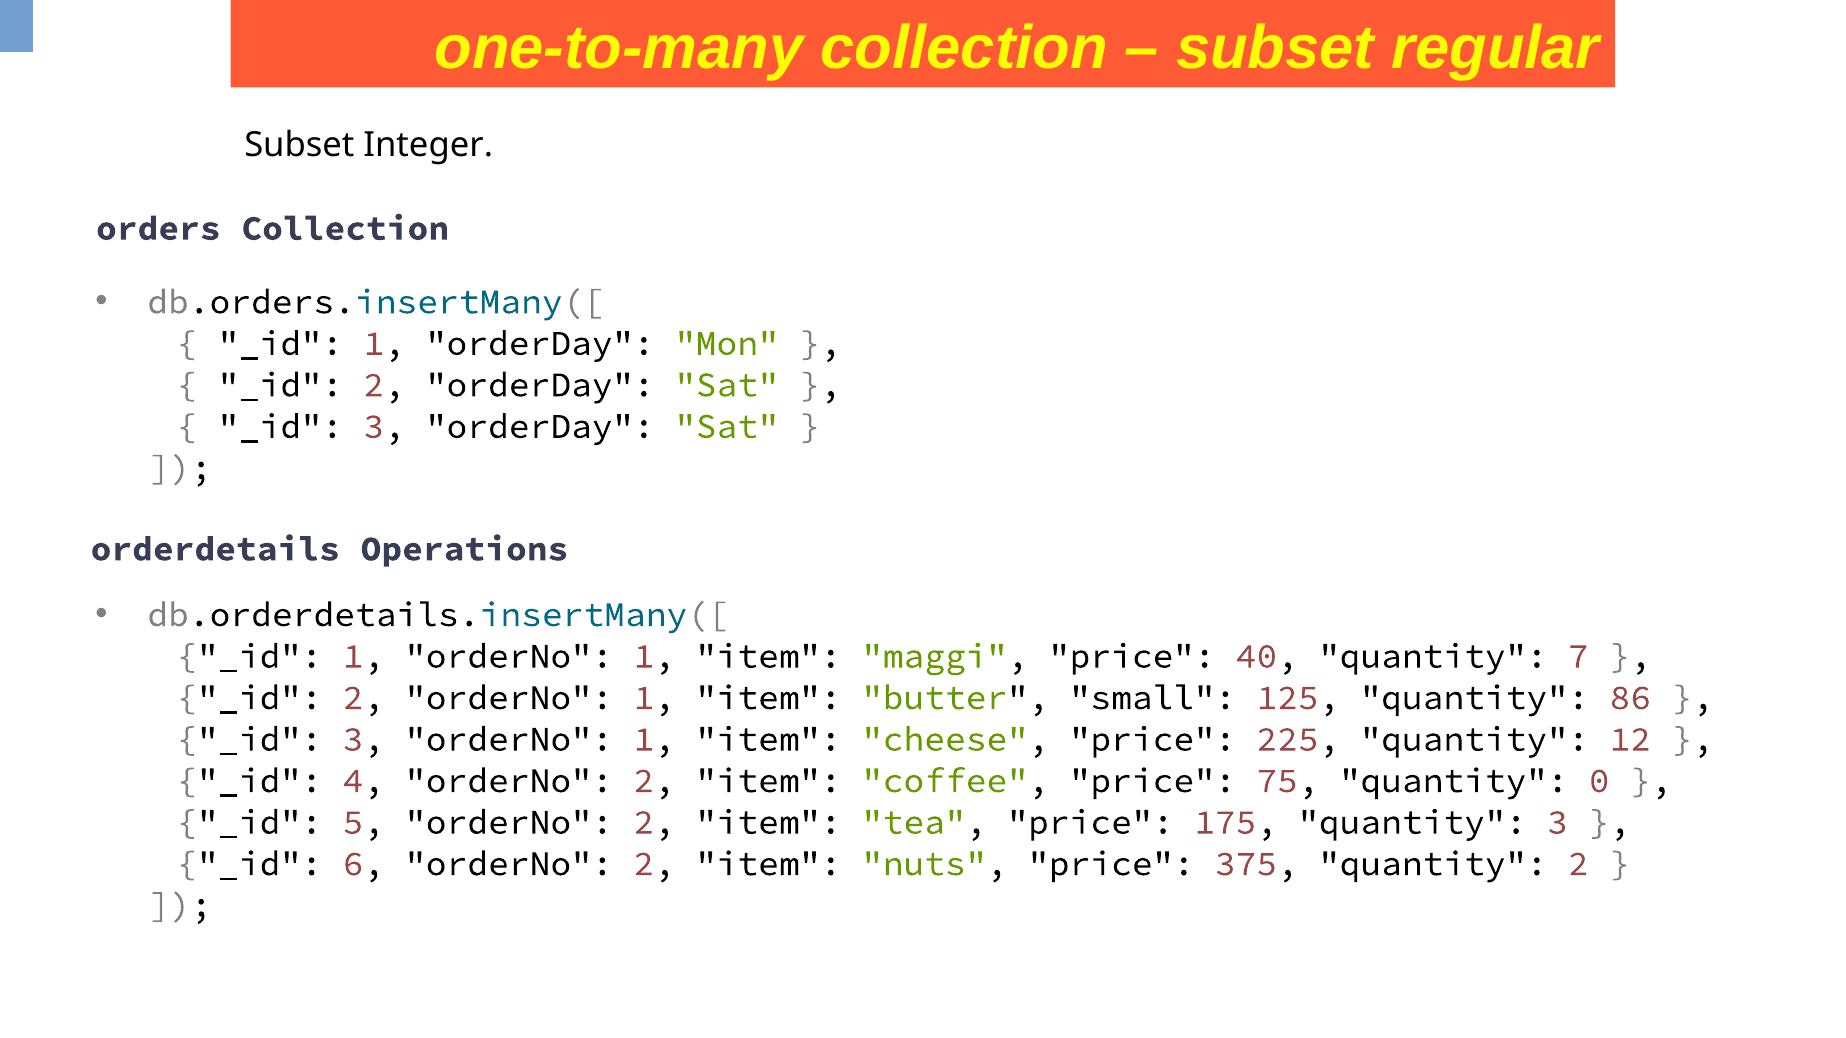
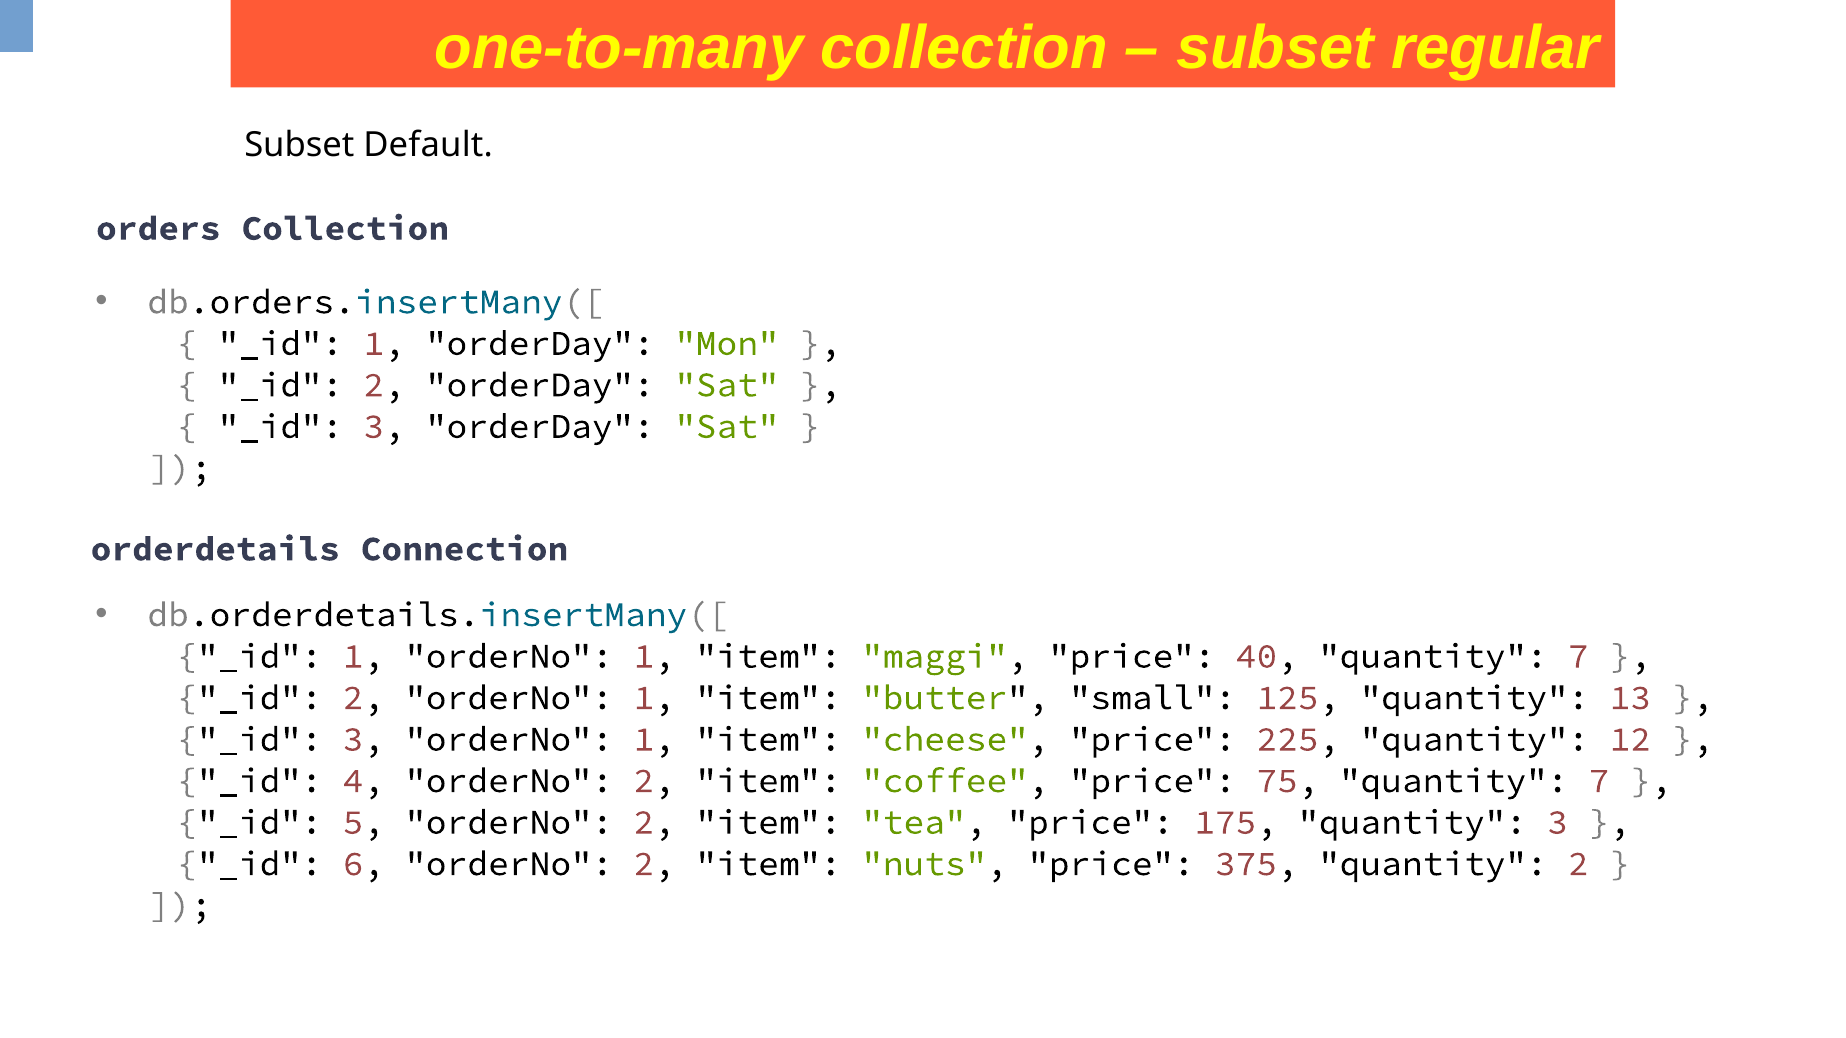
Integer: Integer -> Default
Operations: Operations -> Connection
86: 86 -> 13
75 quantity 0: 0 -> 7
